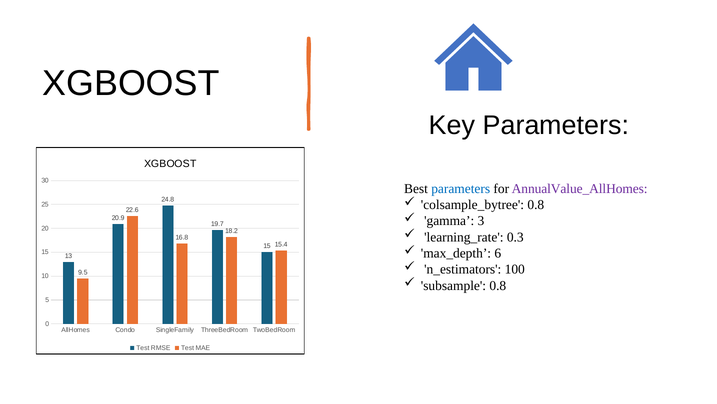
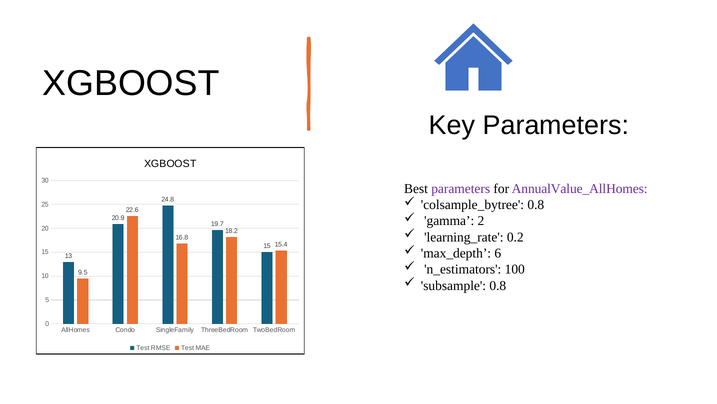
parameters at (461, 188) colour: blue -> purple
3: 3 -> 2
0.3: 0.3 -> 0.2
